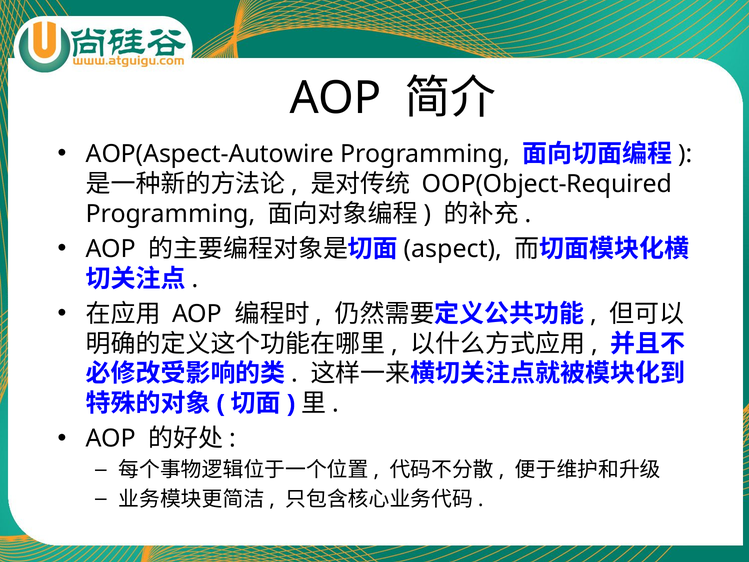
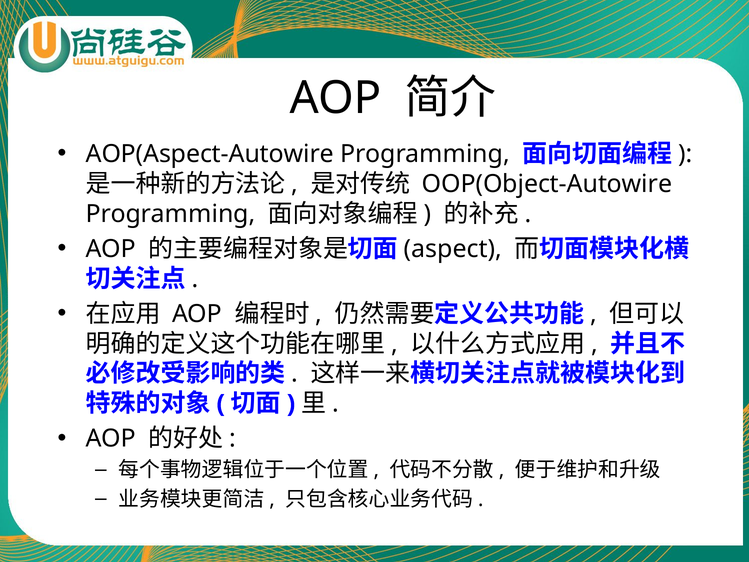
OOP(Object-Required: OOP(Object-Required -> OOP(Object-Autowire
